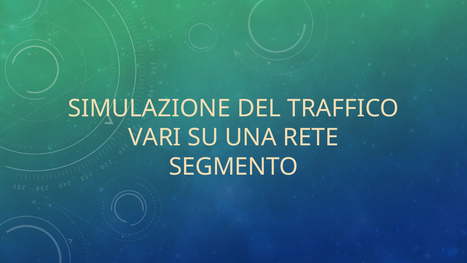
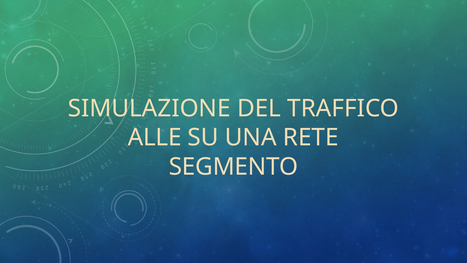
VARI: VARI -> ALLE
